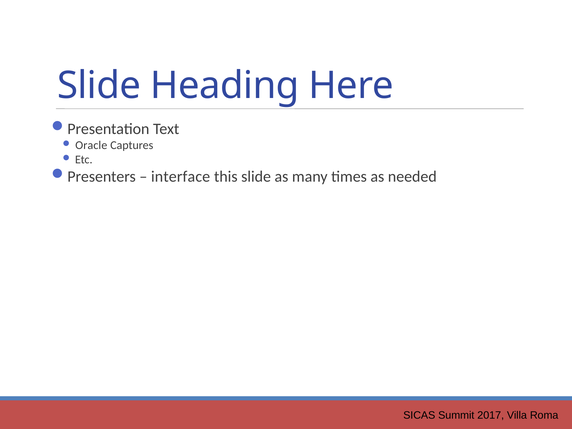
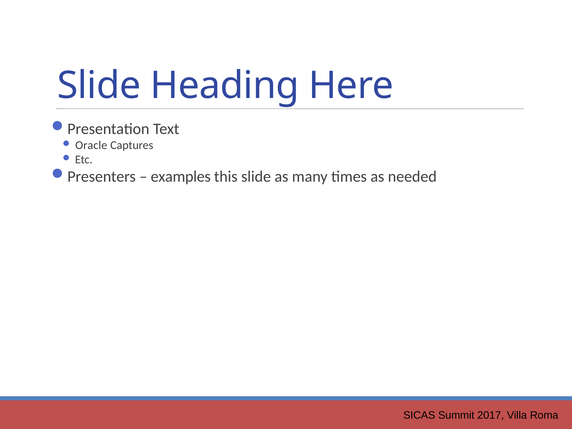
interface: interface -> examples
